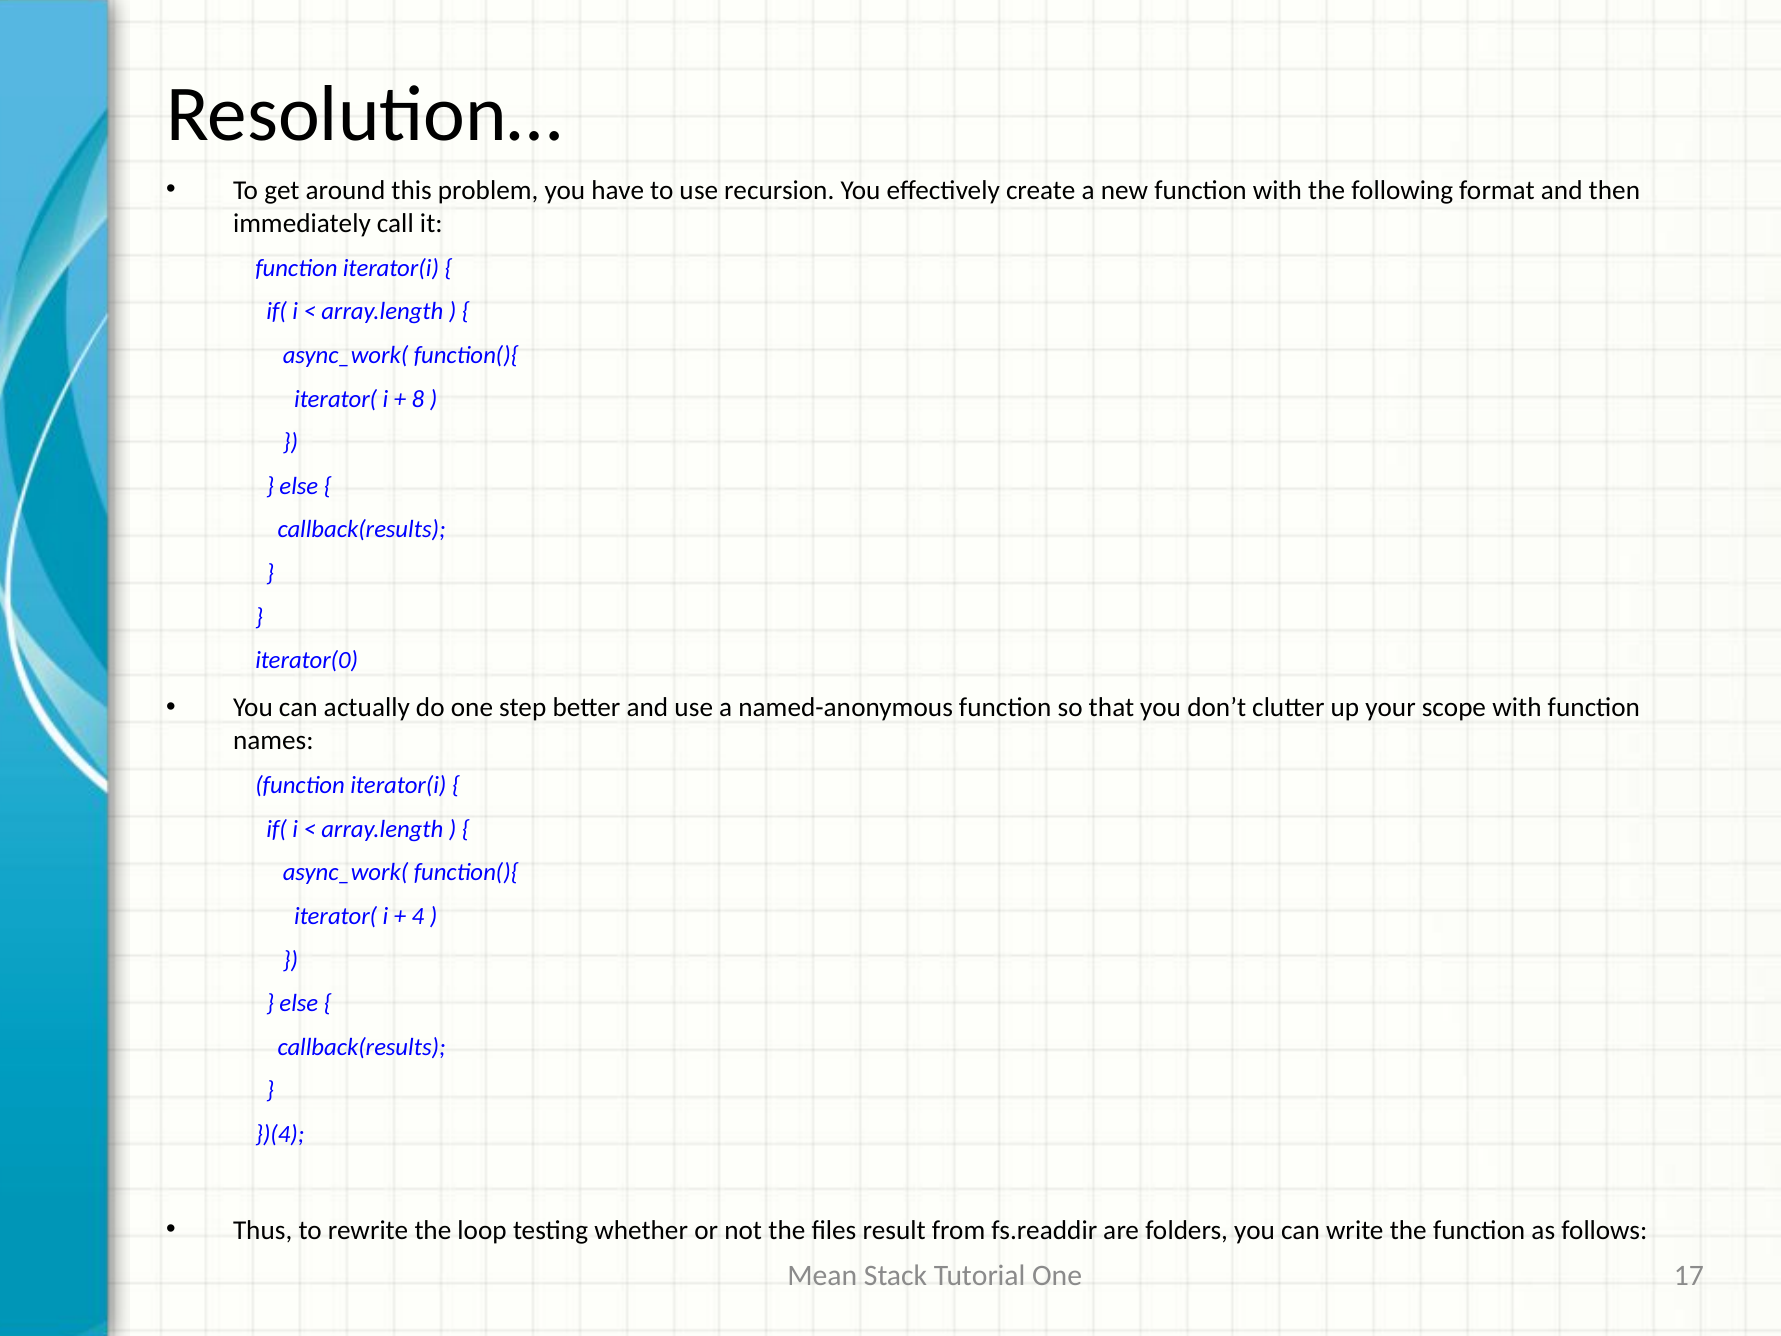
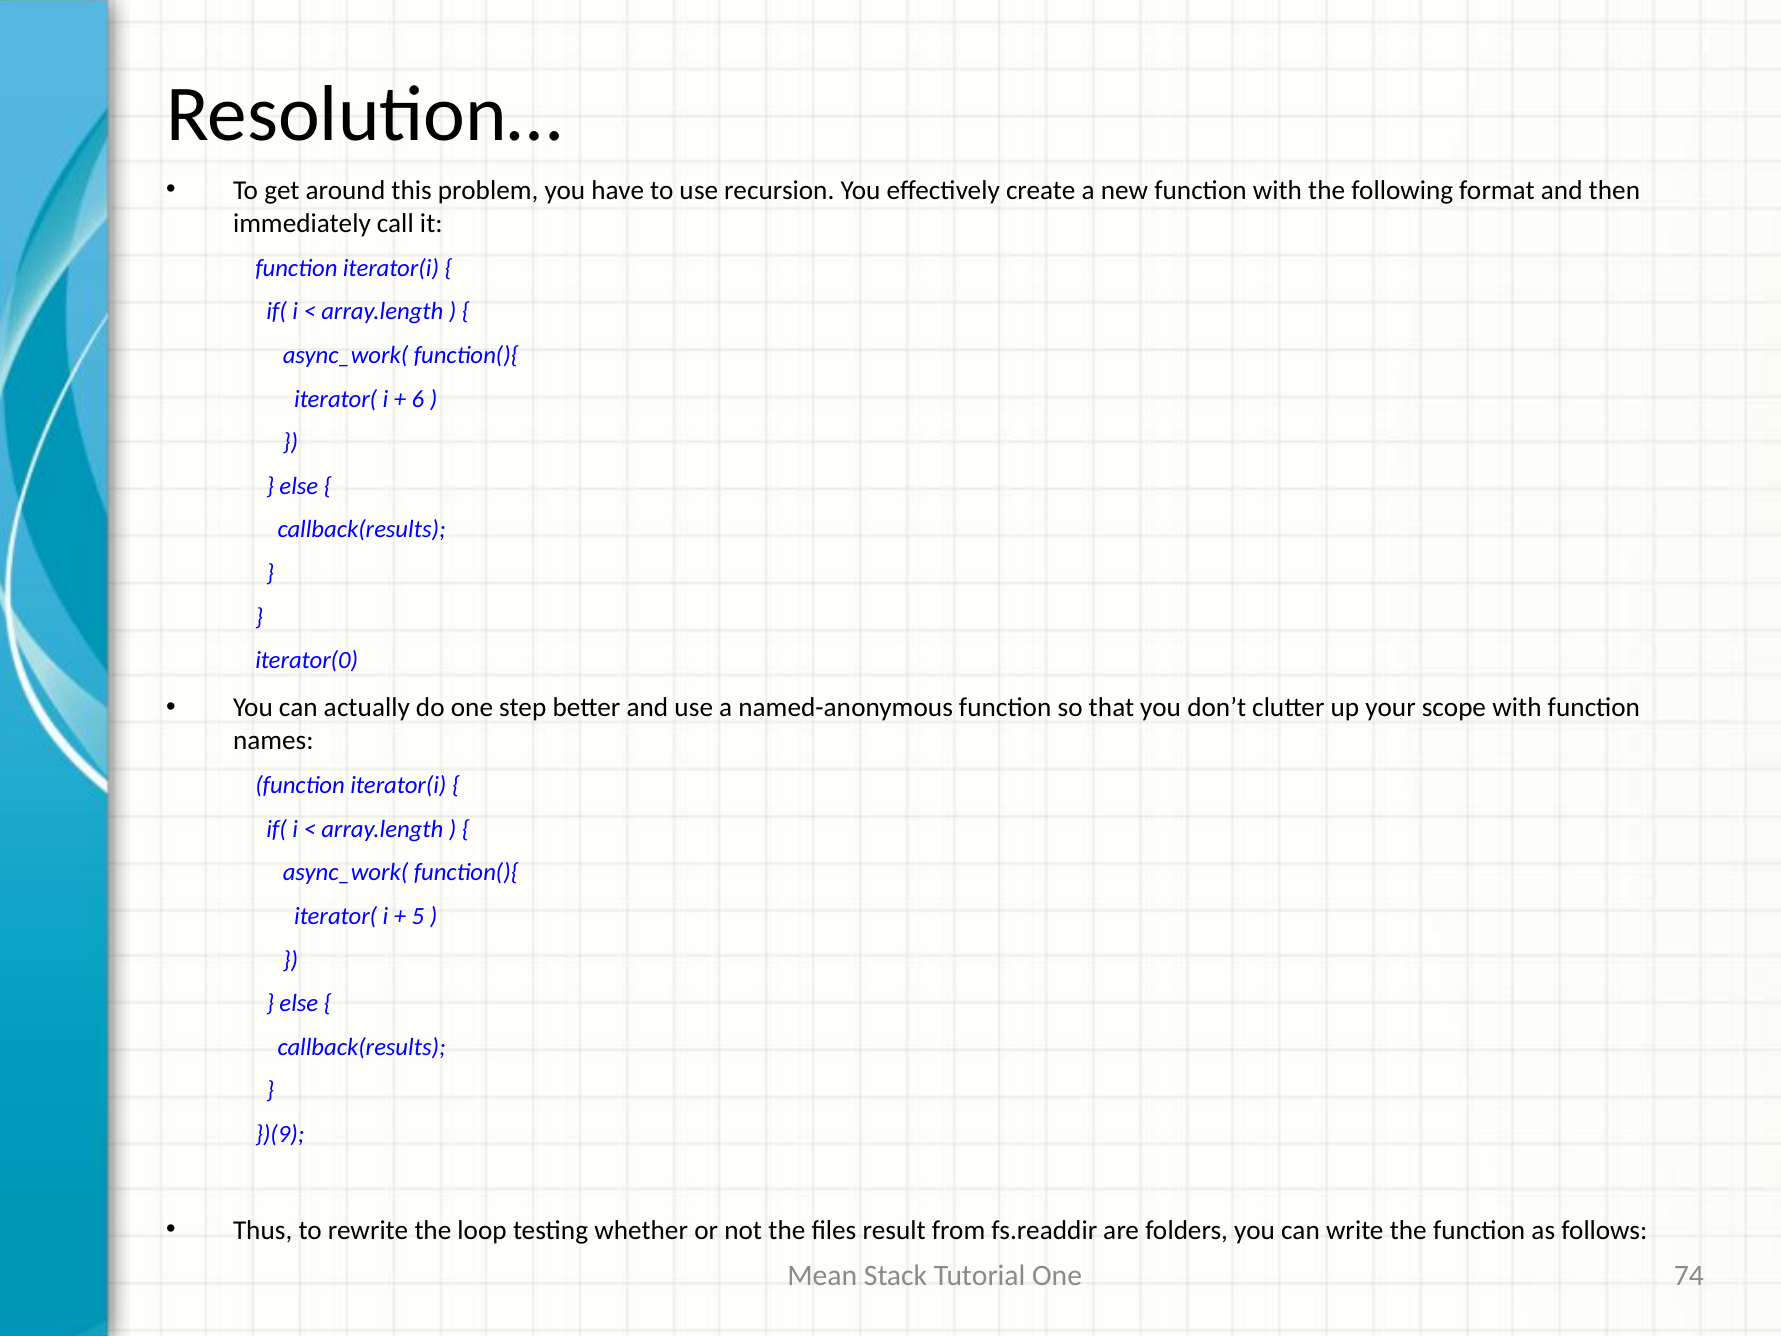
8: 8 -> 6
4: 4 -> 5
})(4: })(4 -> })(9
17: 17 -> 74
